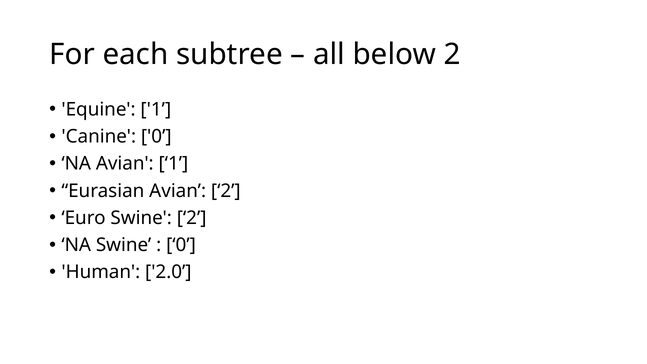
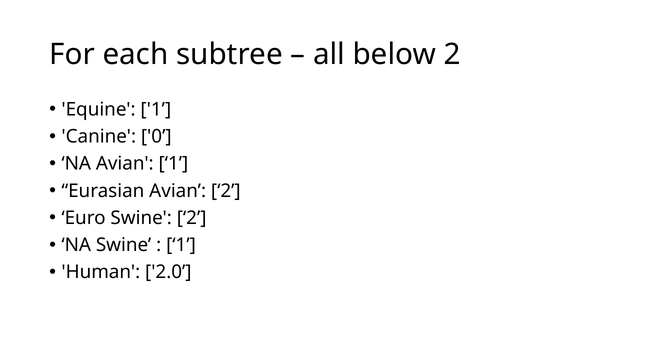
0 at (181, 245): 0 -> 1
